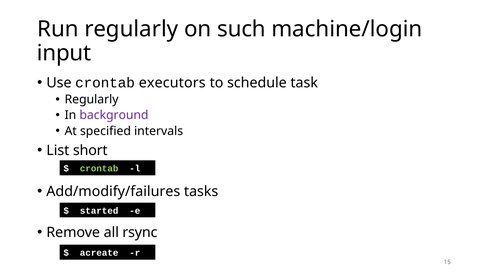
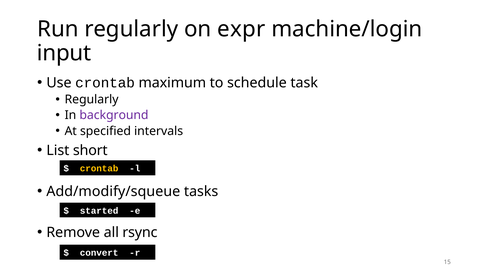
such: such -> expr
executors: executors -> maximum
crontab at (99, 168) colour: light green -> yellow
Add/modify/failures: Add/modify/failures -> Add/modify/squeue
acreate: acreate -> convert
